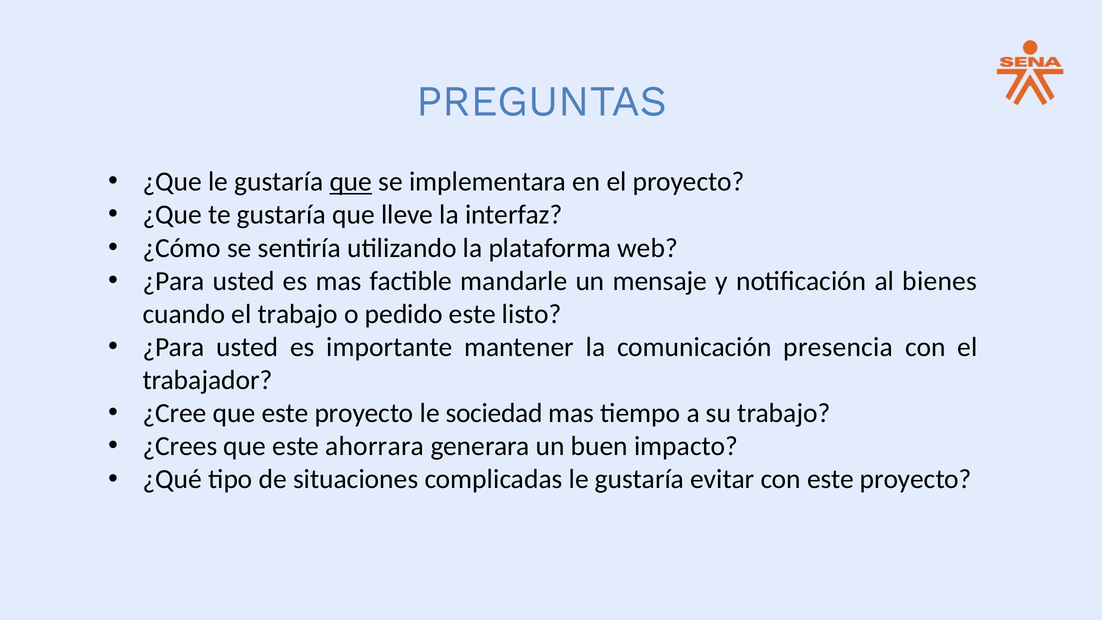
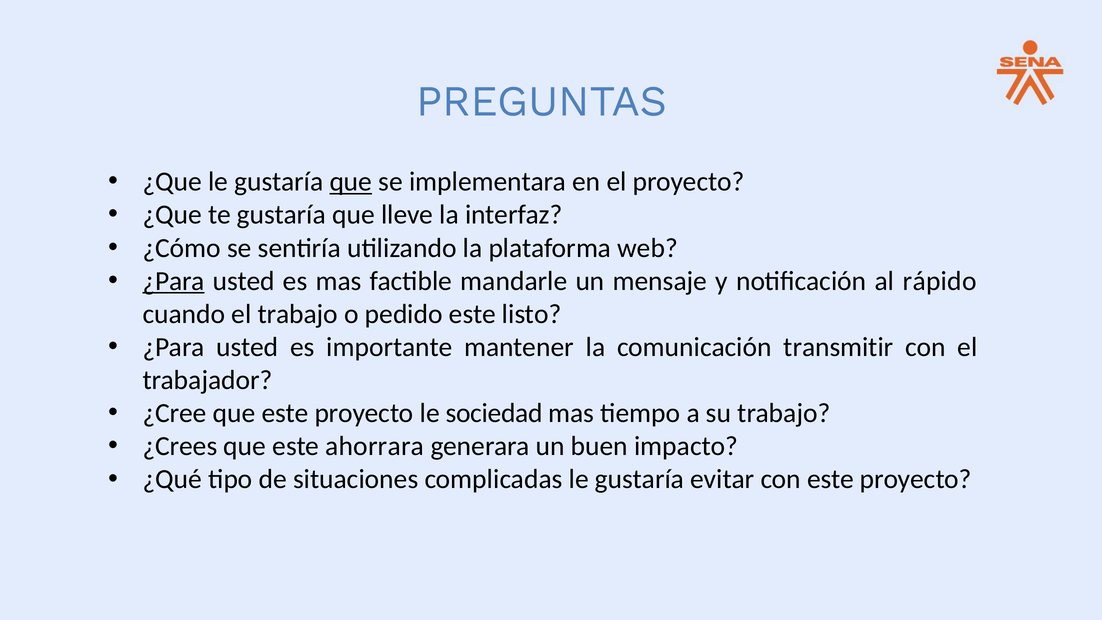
¿Para at (174, 281) underline: none -> present
bienes: bienes -> rápido
presencia: presencia -> transmitir
